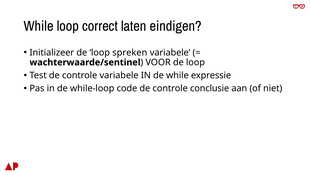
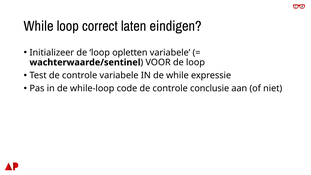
spreken: spreken -> opletten
